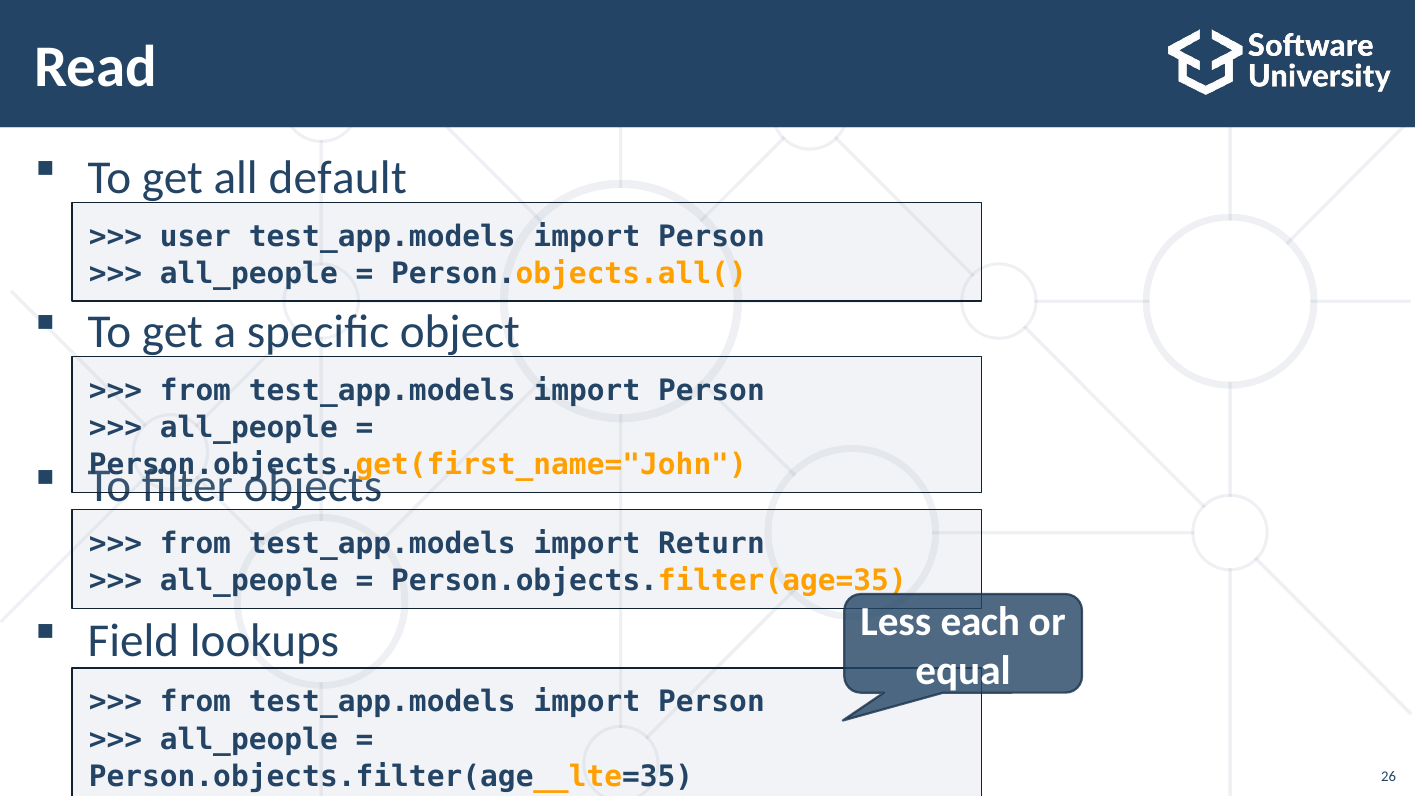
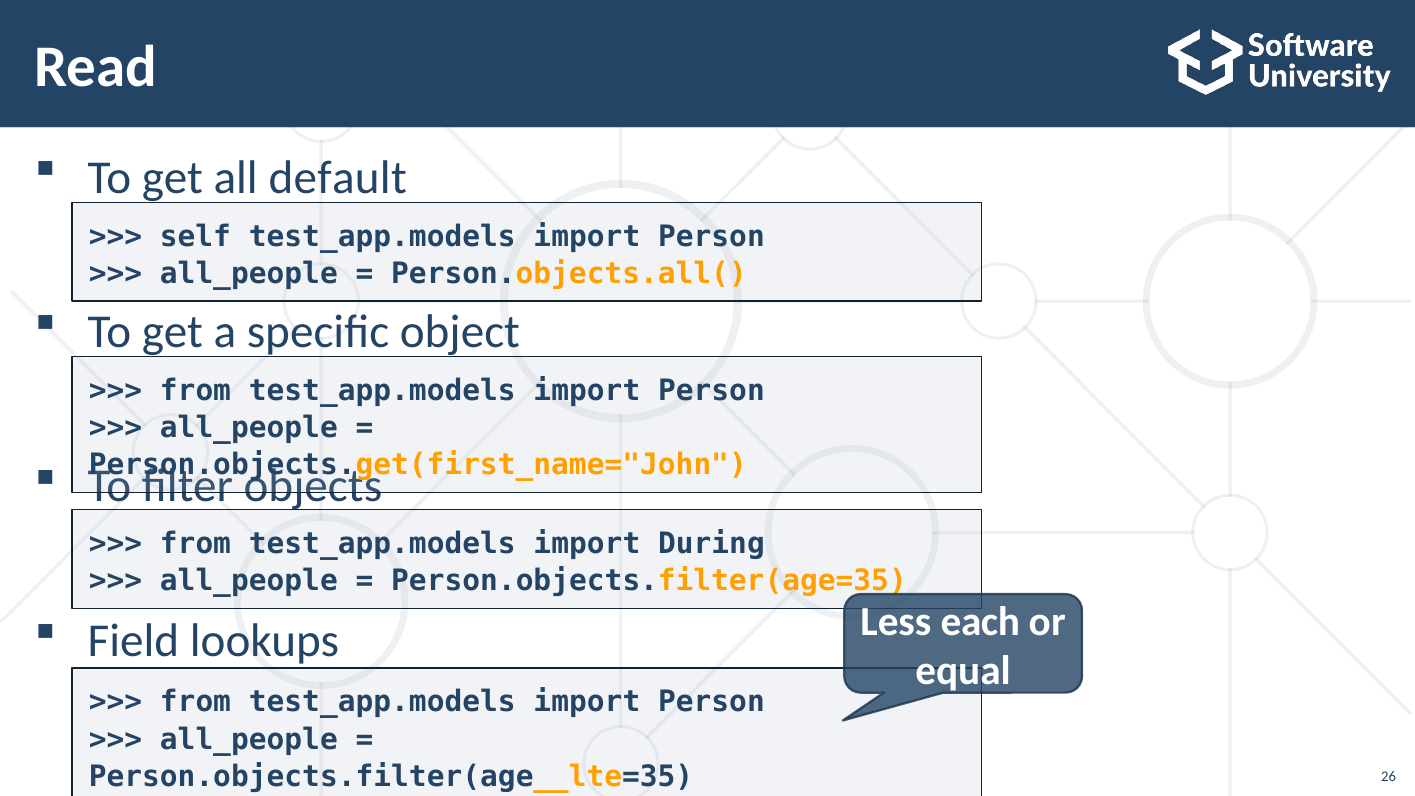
user: user -> self
Return: Return -> During
